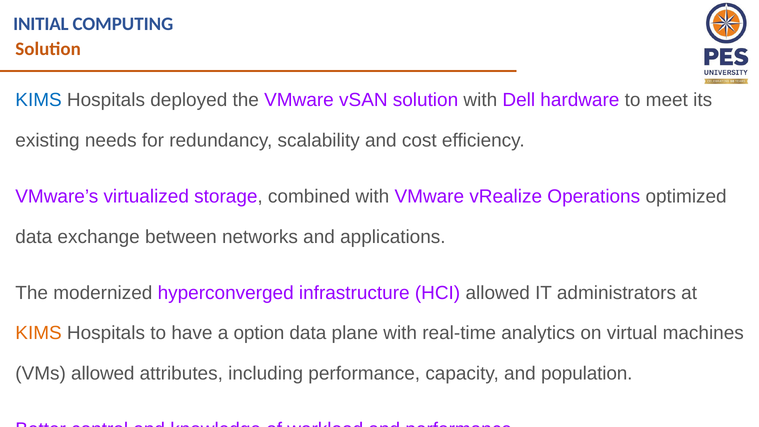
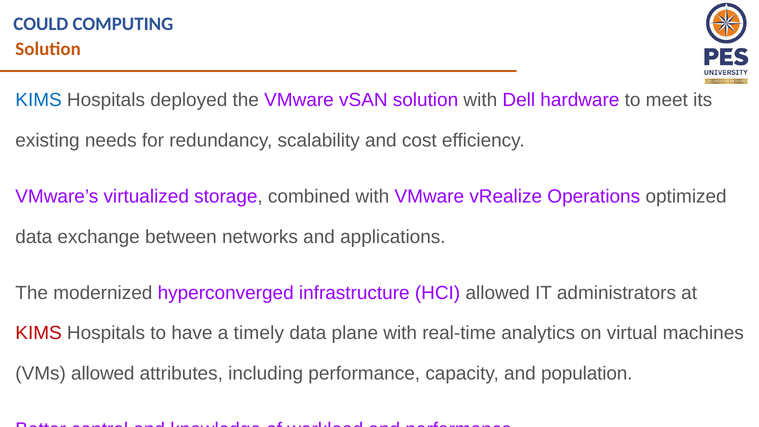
INITIAL: INITIAL -> COULD
KIMS at (39, 333) colour: orange -> red
option: option -> timely
